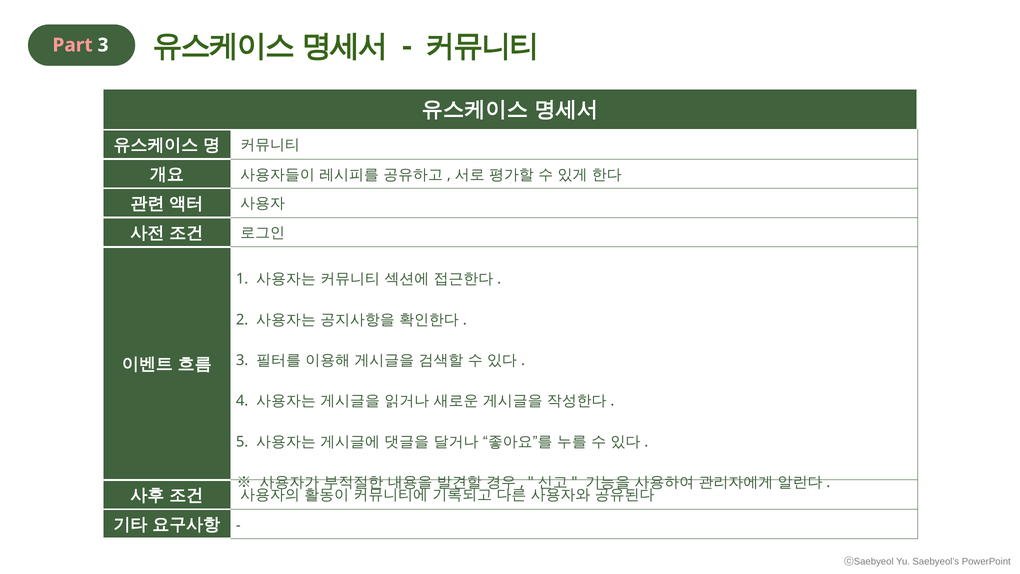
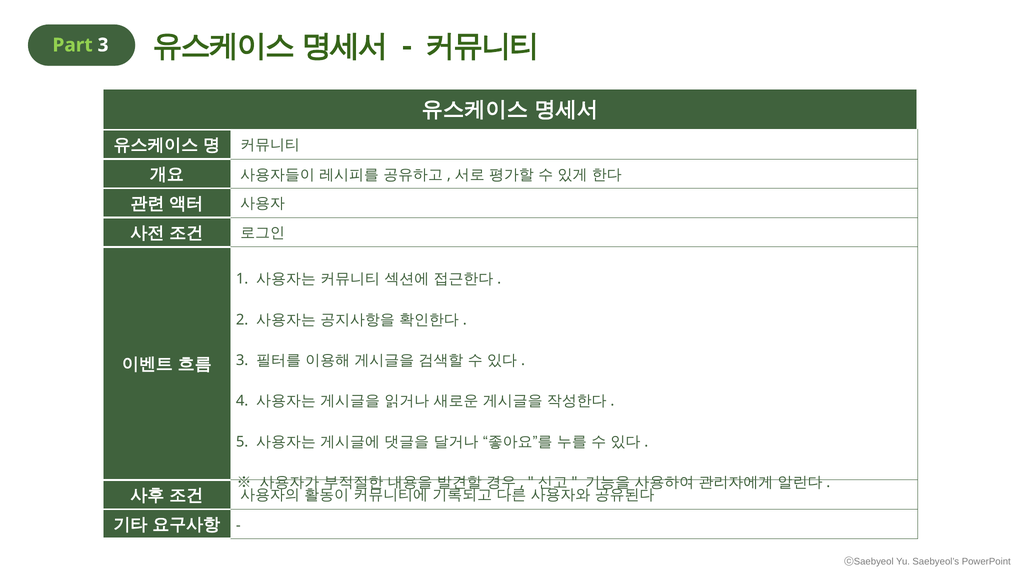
Part colour: pink -> light green
